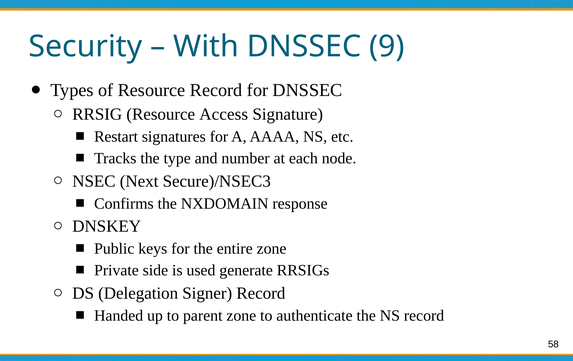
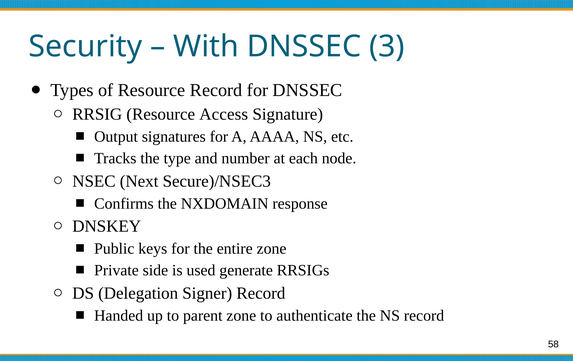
9: 9 -> 3
Restart: Restart -> Output
